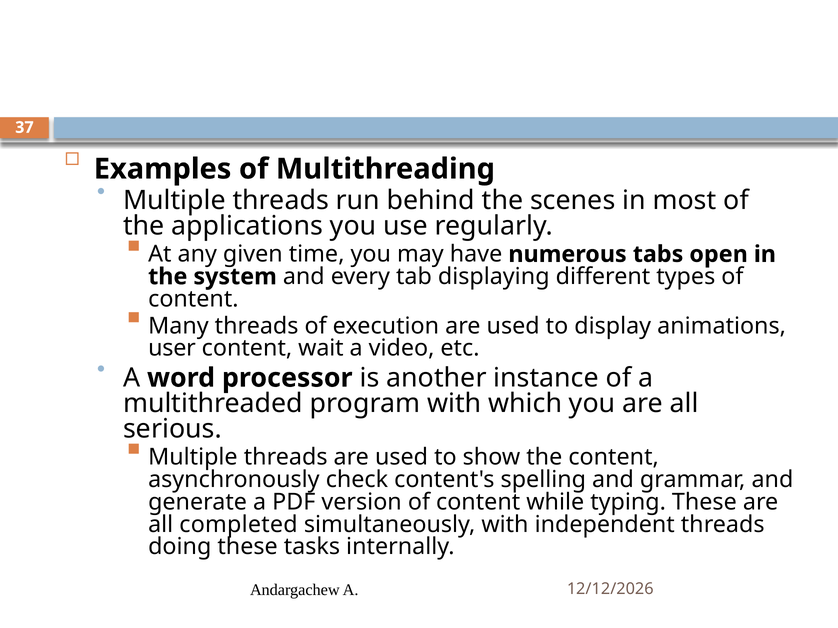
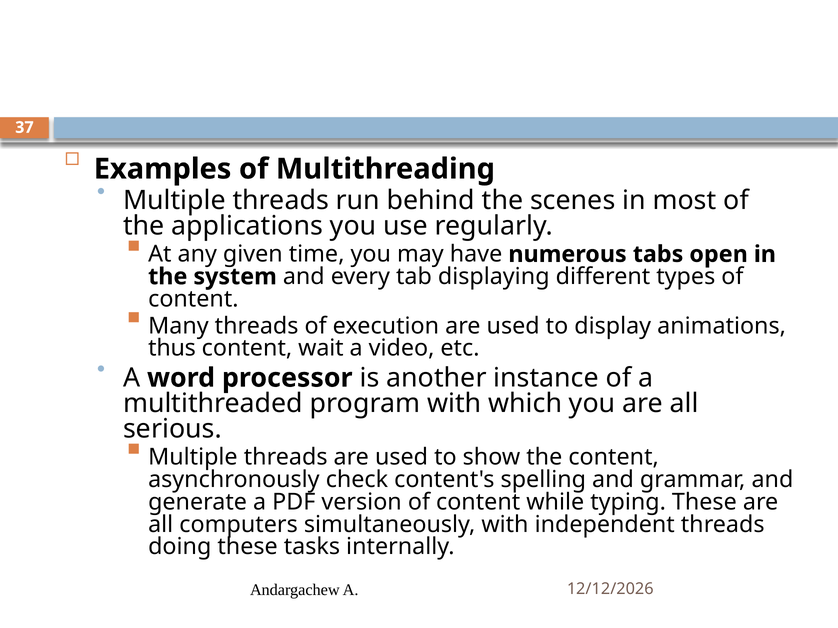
user: user -> thus
completed: completed -> computers
